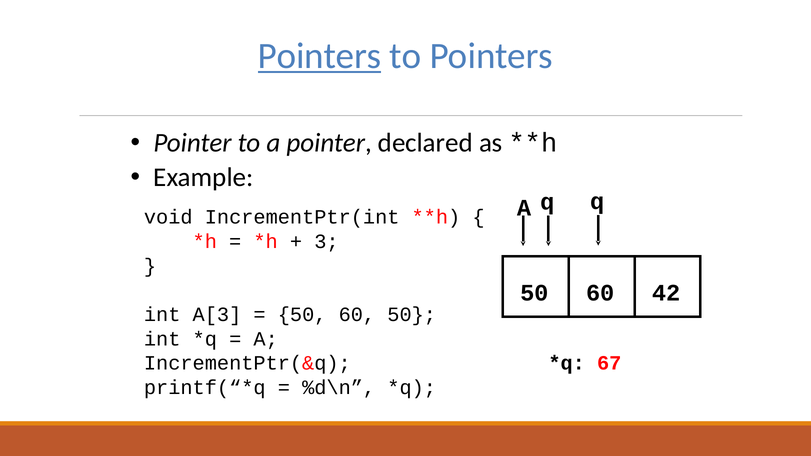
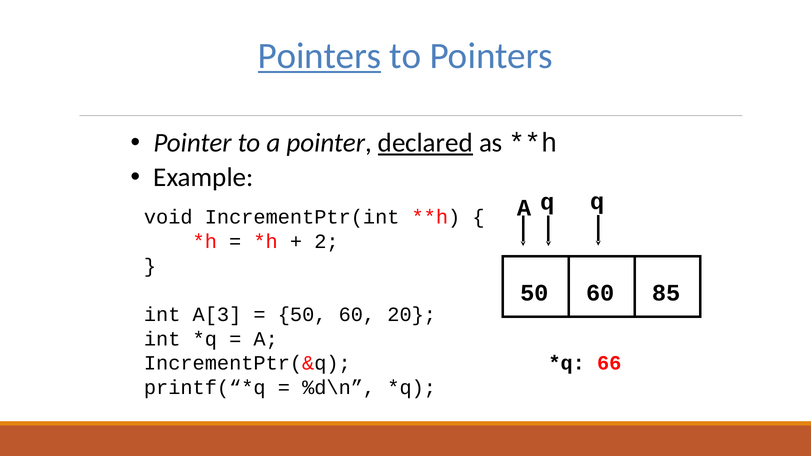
declared underline: none -> present
3: 3 -> 2
42: 42 -> 85
60 50: 50 -> 20
67: 67 -> 66
